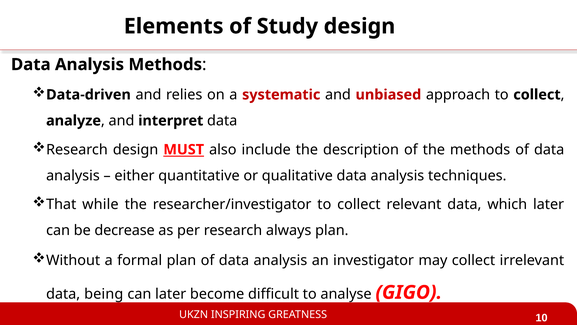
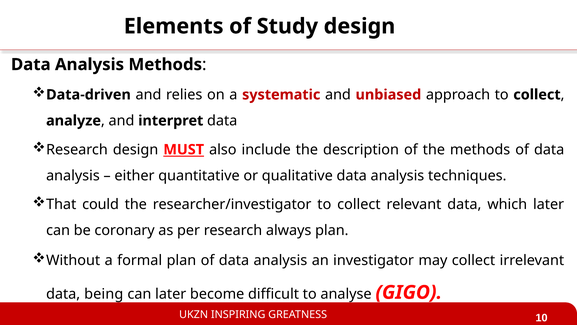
while: while -> could
decrease: decrease -> coronary
